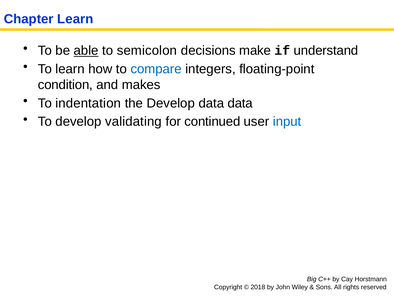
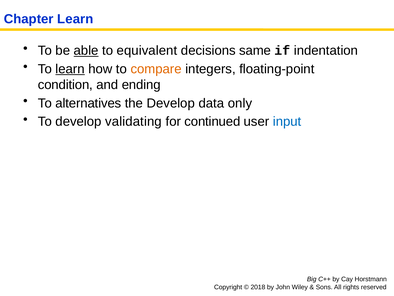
semicolon: semicolon -> equivalent
make: make -> same
understand: understand -> indentation
learn at (70, 69) underline: none -> present
compare colour: blue -> orange
makes: makes -> ending
indentation: indentation -> alternatives
data data: data -> only
